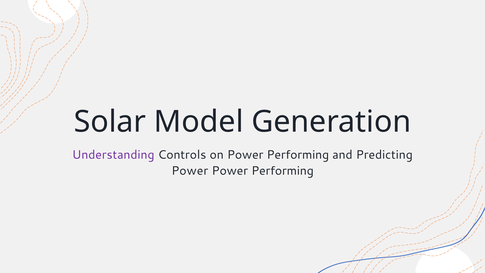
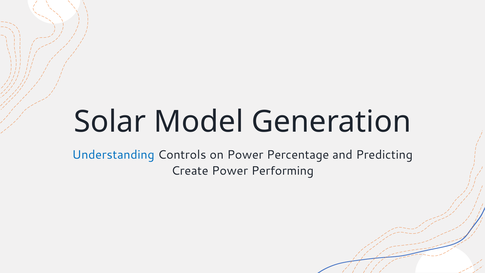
Understanding colour: purple -> blue
on Power Performing: Performing -> Percentage
Power at (190, 171): Power -> Create
